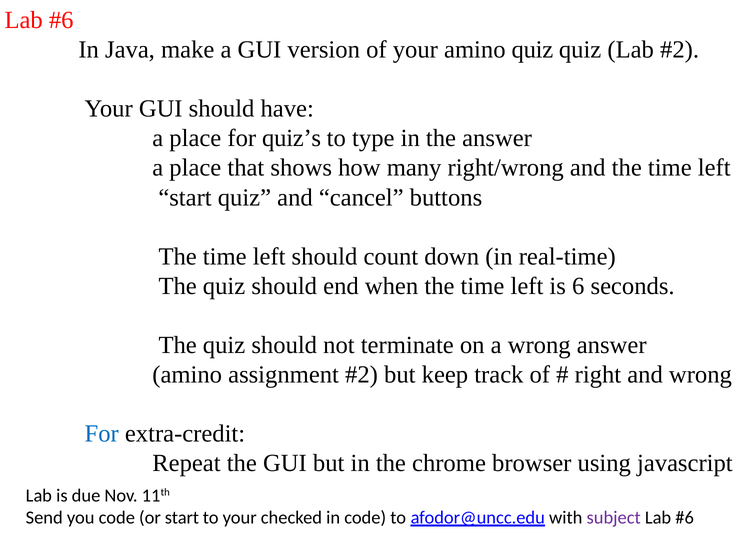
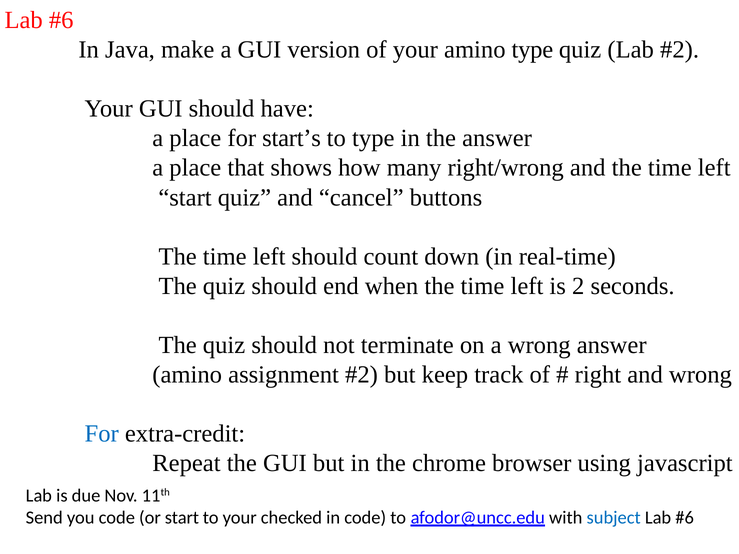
amino quiz: quiz -> type
quiz’s: quiz’s -> start’s
6: 6 -> 2
subject colour: purple -> blue
